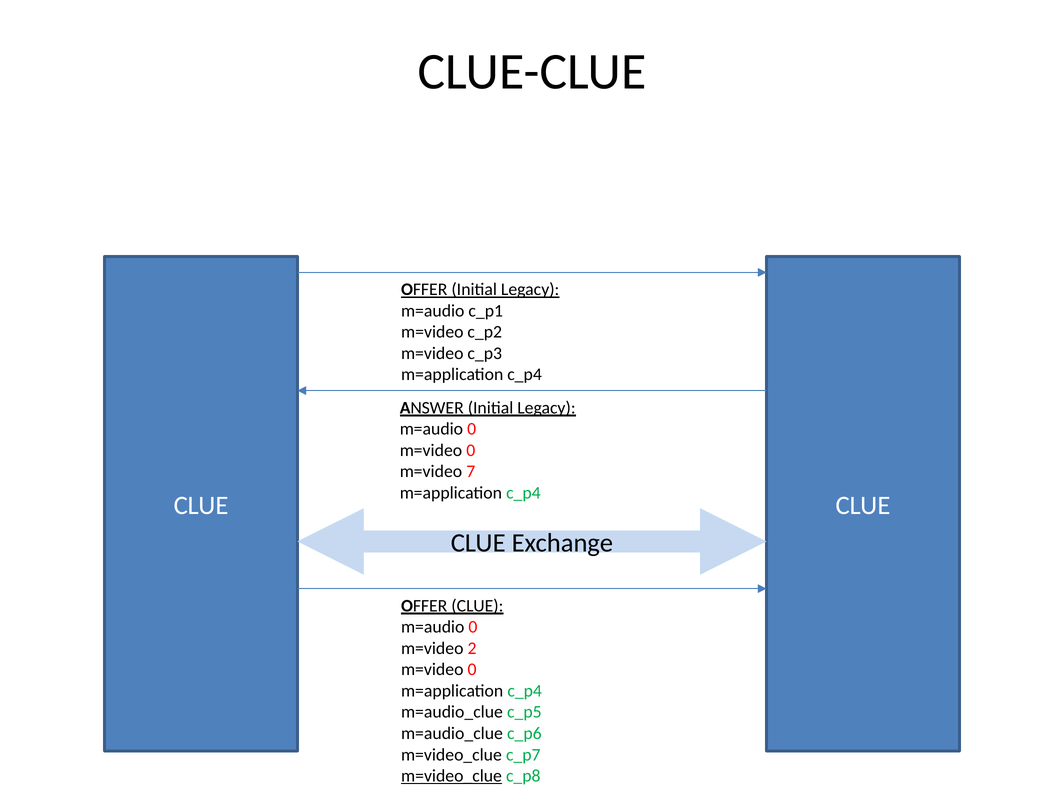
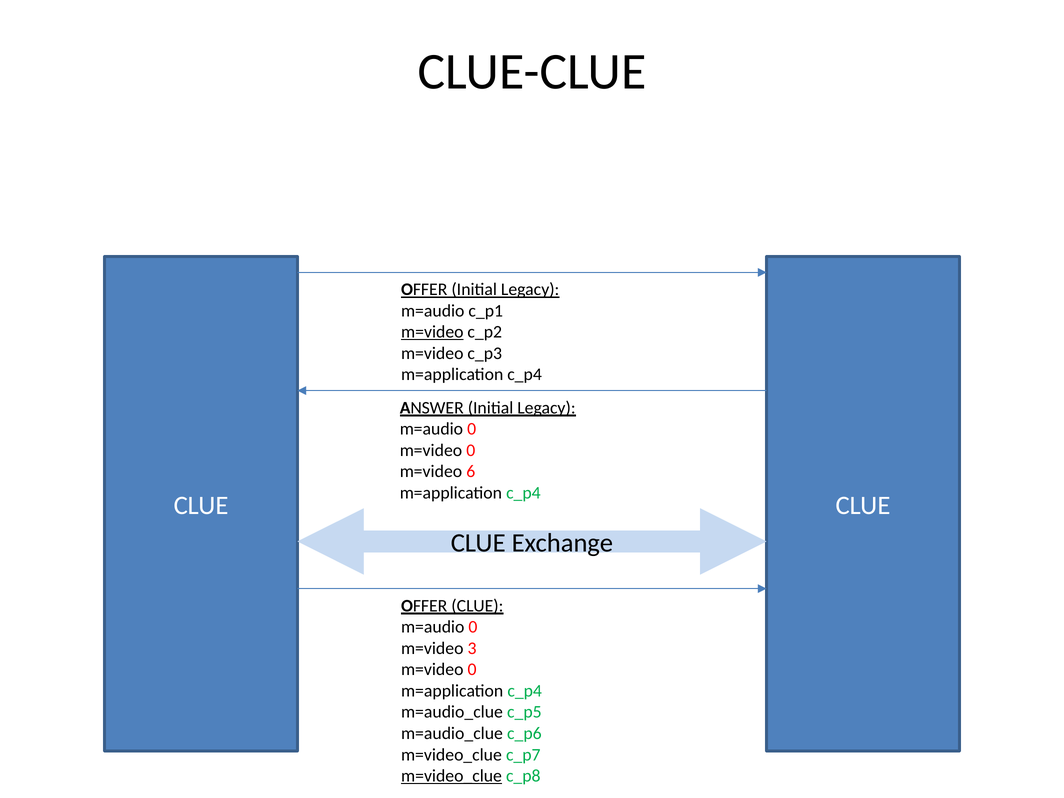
m=video at (432, 332) underline: none -> present
7: 7 -> 6
2: 2 -> 3
